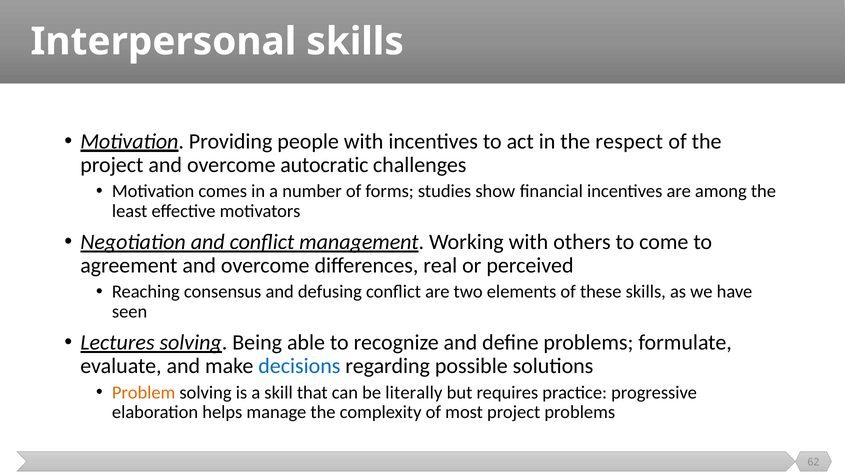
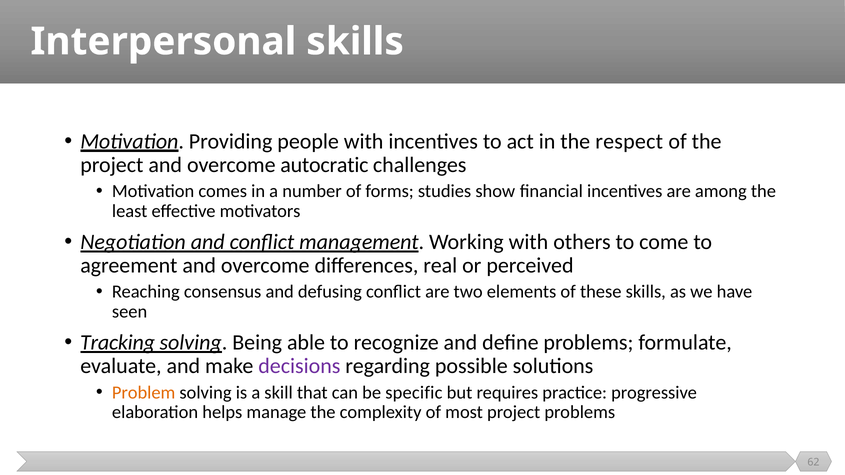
Lectures: Lectures -> Tracking
decisions colour: blue -> purple
literally: literally -> specific
